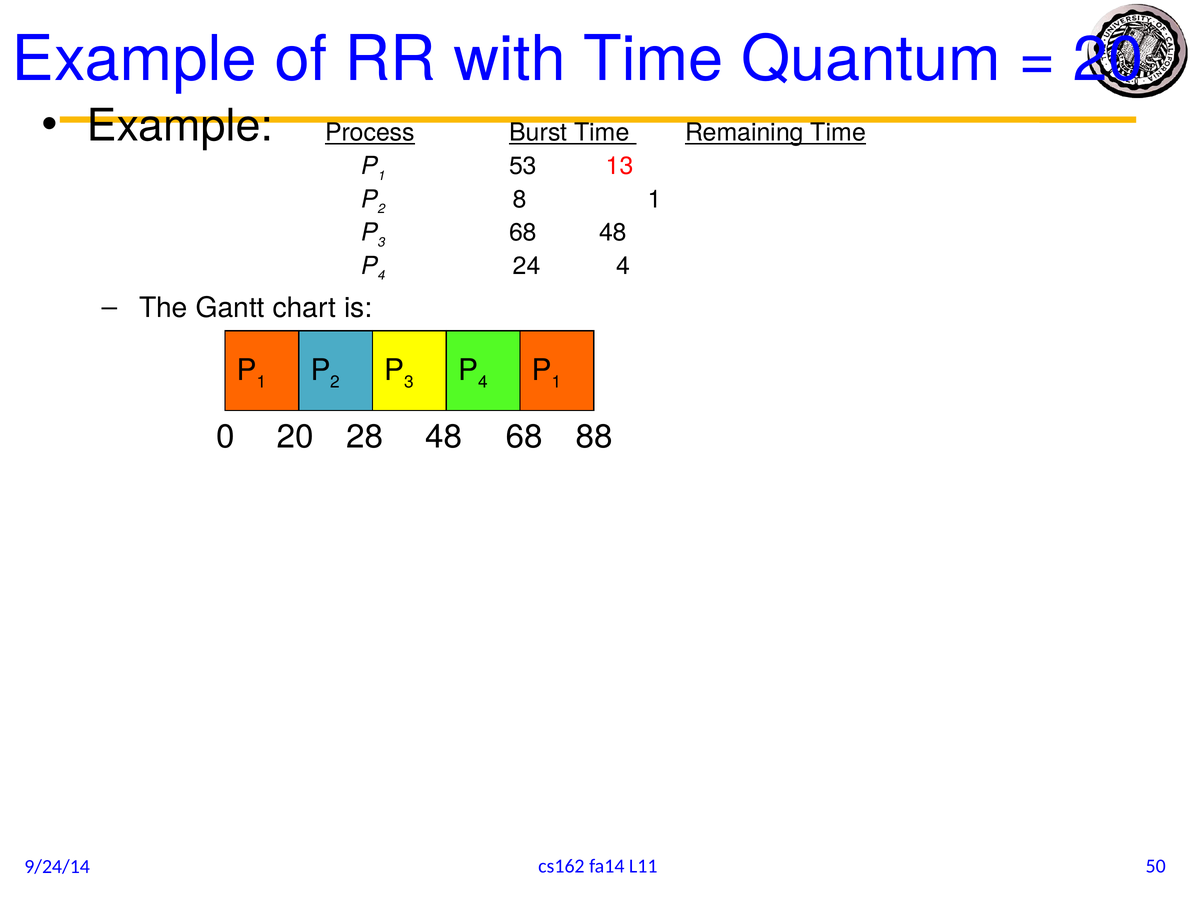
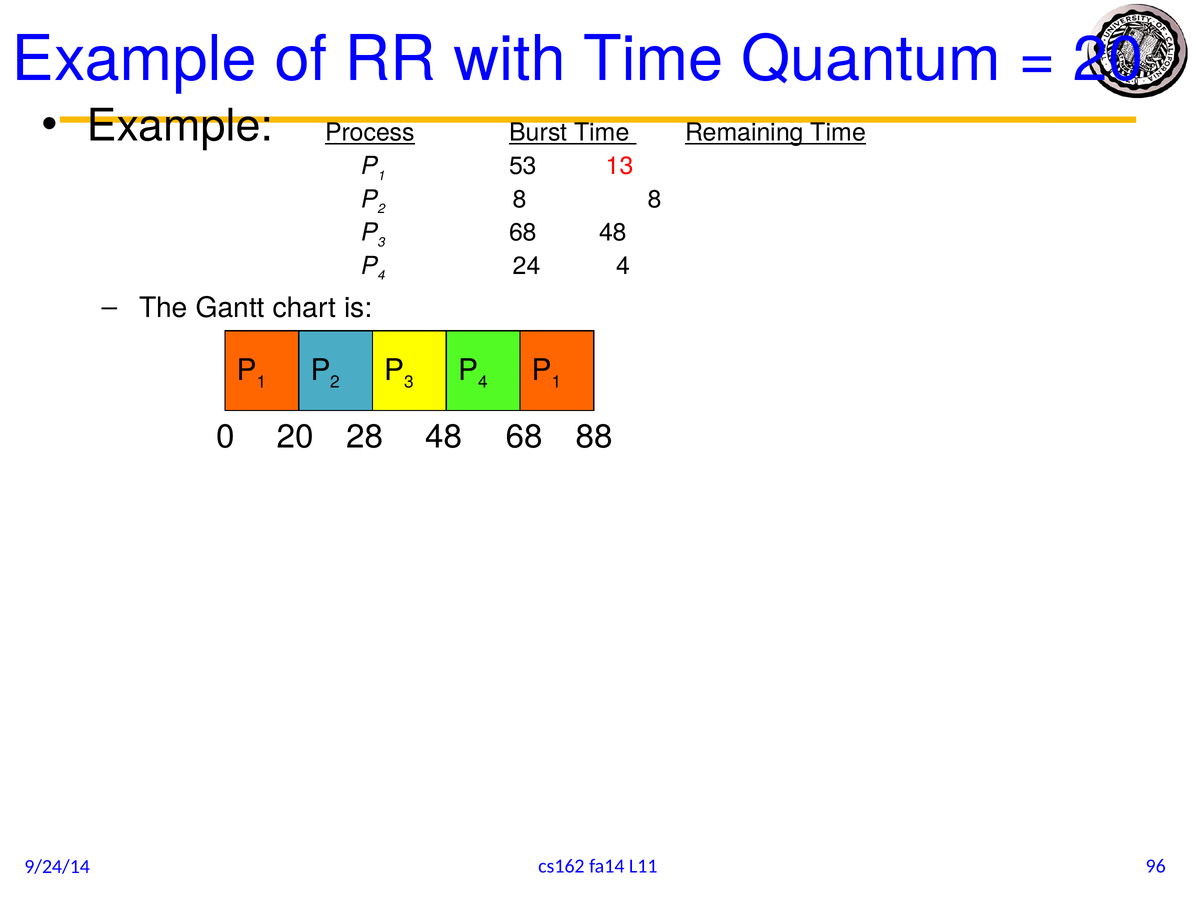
8 1: 1 -> 8
50: 50 -> 96
